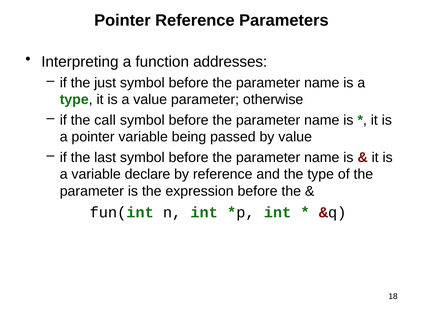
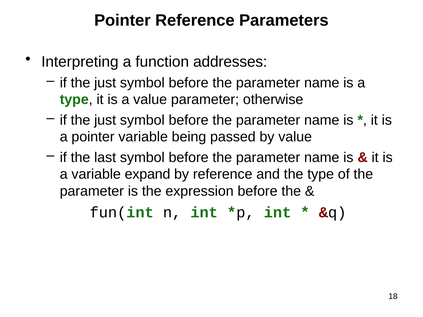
call at (105, 120): call -> just
declare: declare -> expand
